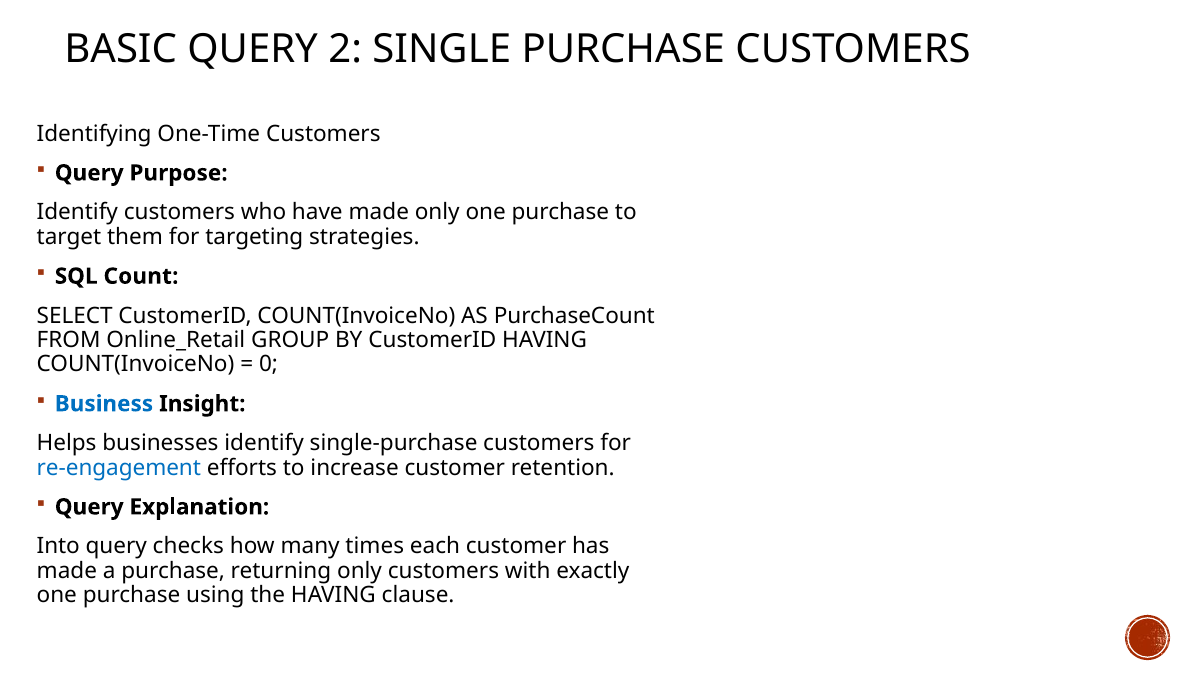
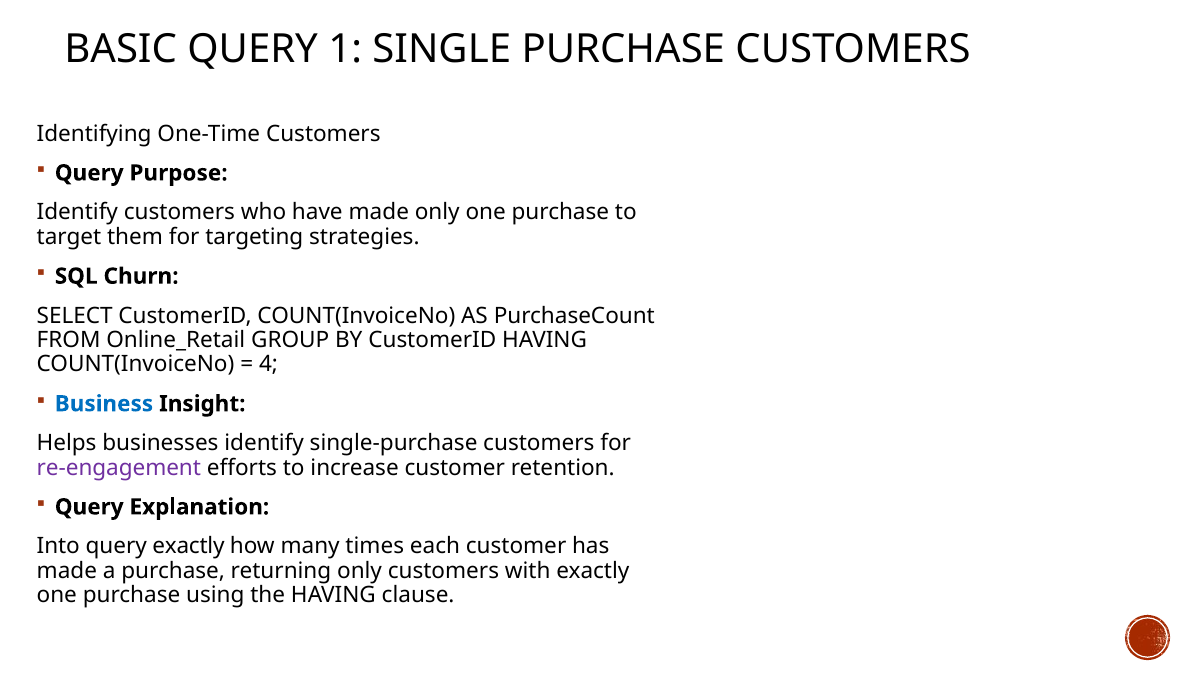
2: 2 -> 1
Count: Count -> Churn
0: 0 -> 4
re-engagement colour: blue -> purple
query checks: checks -> exactly
